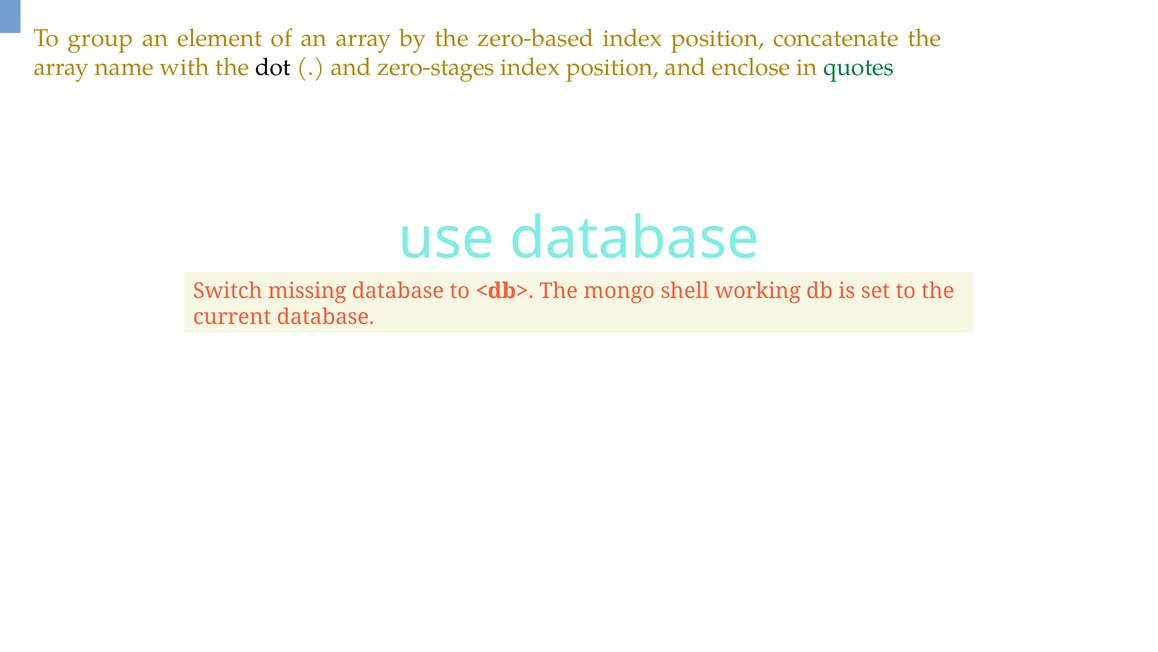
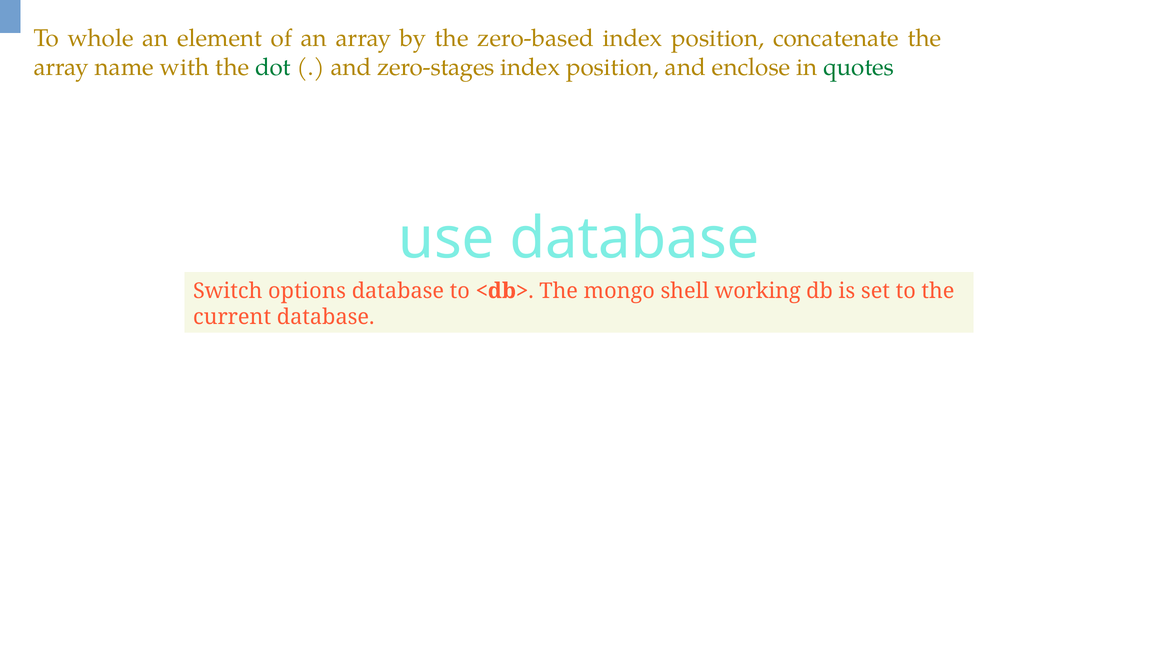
group: group -> whole
dot colour: black -> green
missing: missing -> options
